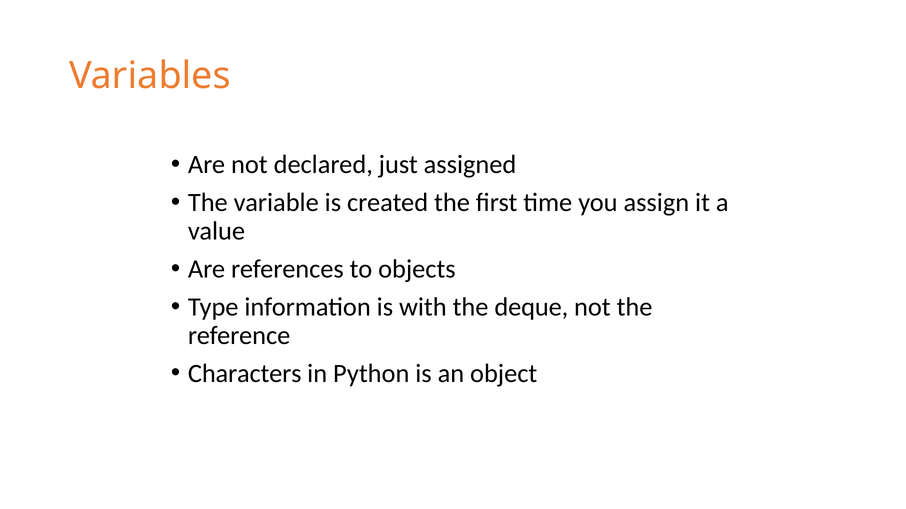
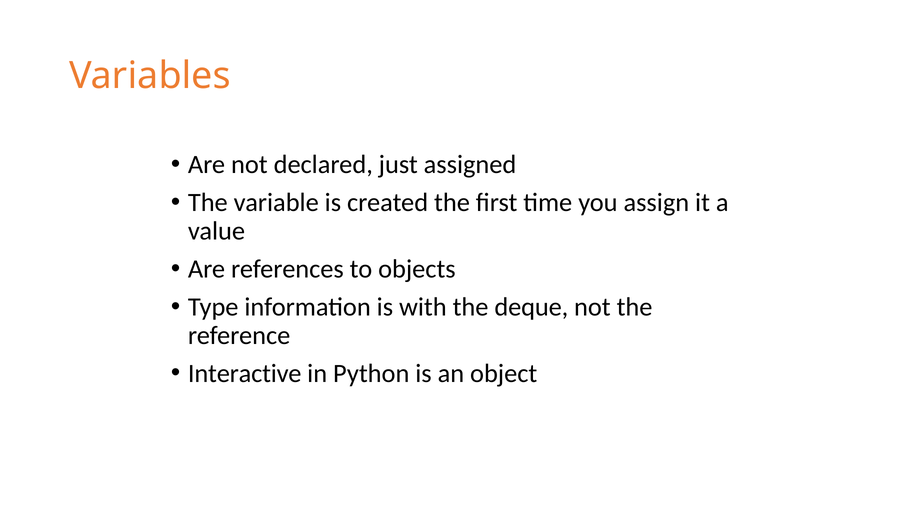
Characters: Characters -> Interactive
